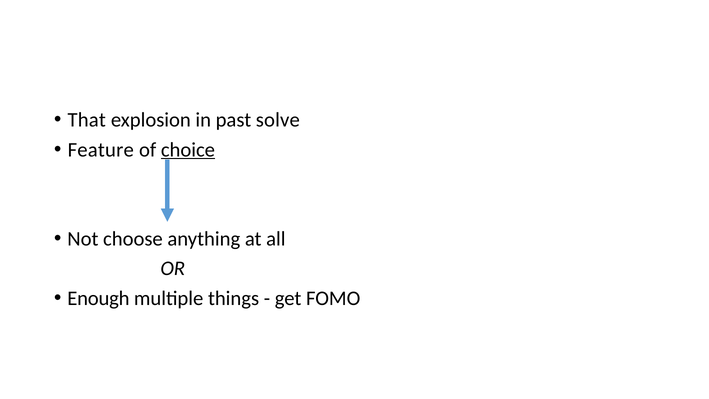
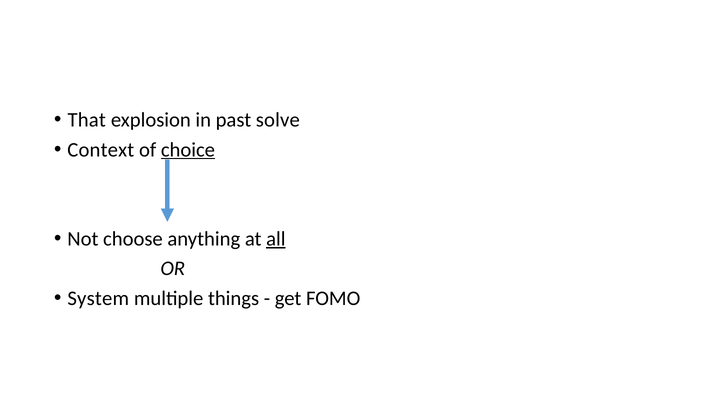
Feature: Feature -> Context
all underline: none -> present
Enough: Enough -> System
